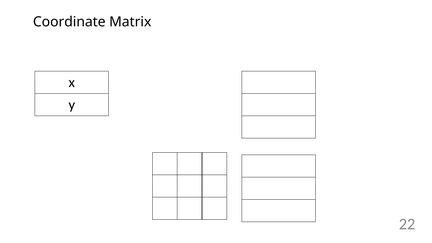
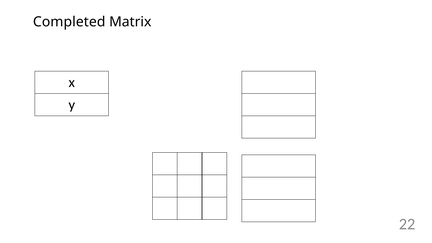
Coordinate: Coordinate -> Completed
